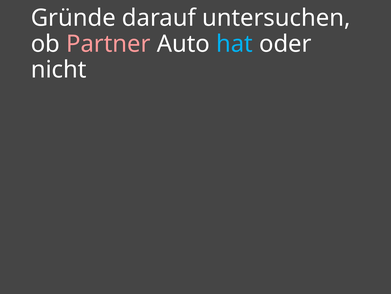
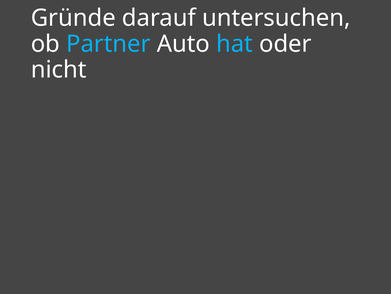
Partner colour: pink -> light blue
